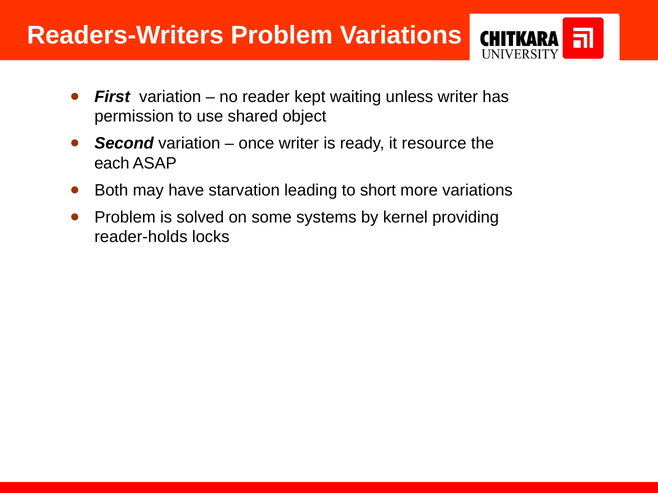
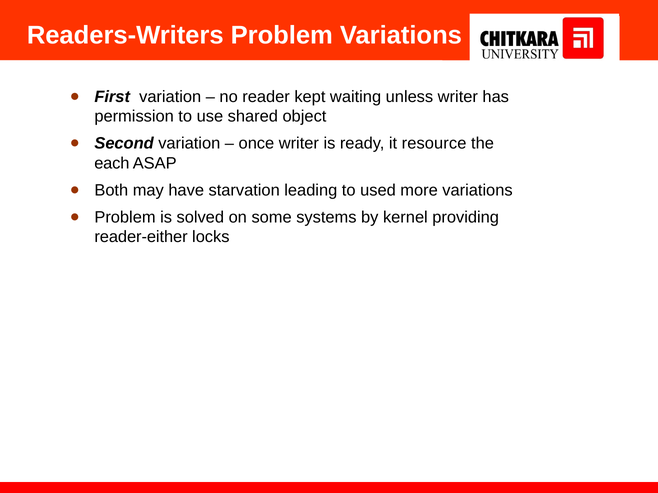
short: short -> used
reader-holds: reader-holds -> reader-either
